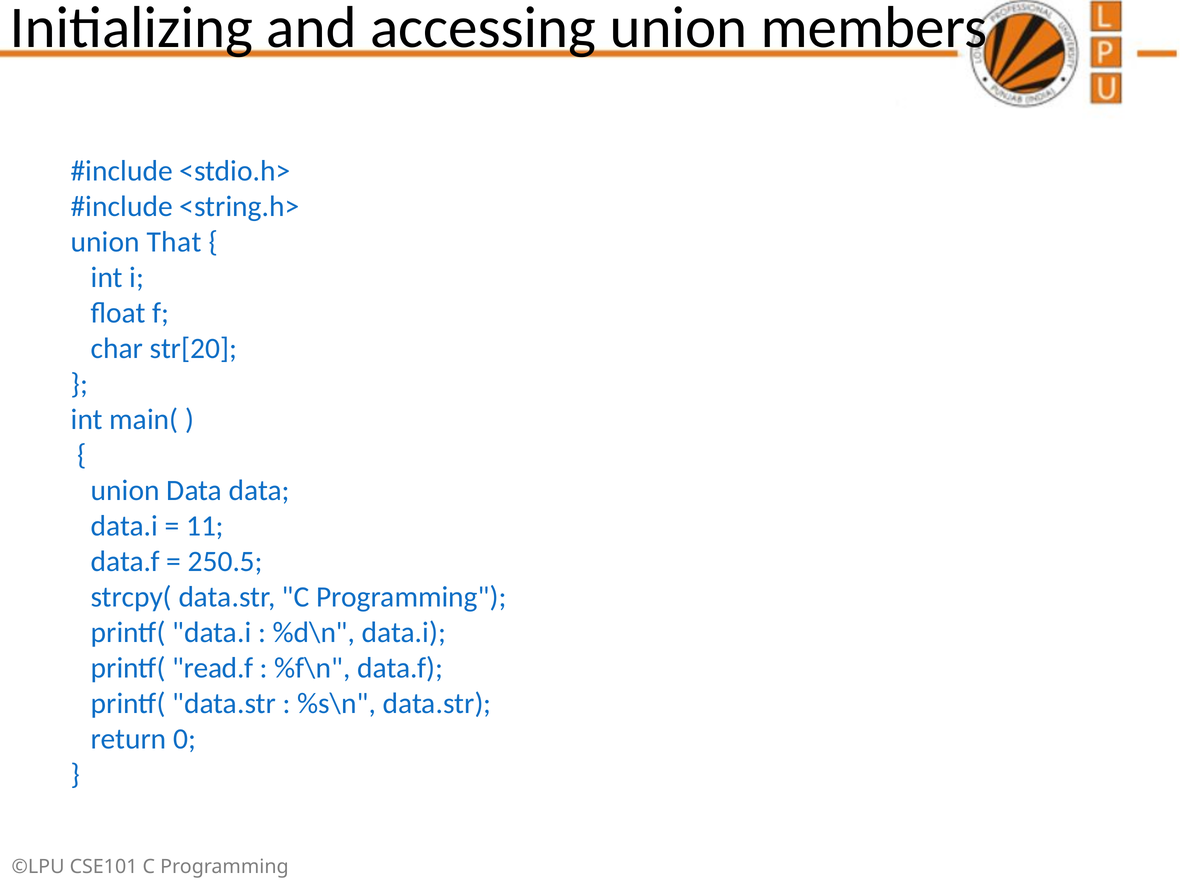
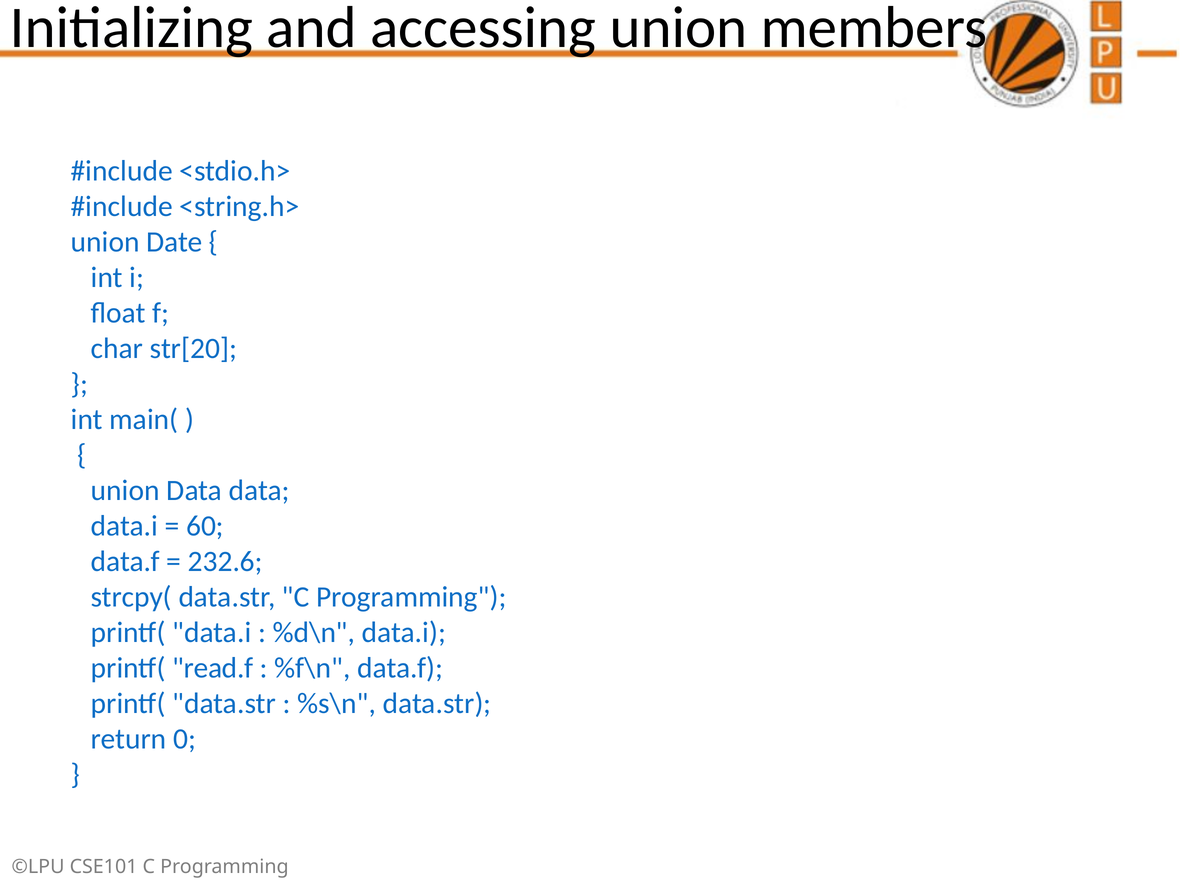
That: That -> Date
11: 11 -> 60
250.5: 250.5 -> 232.6
